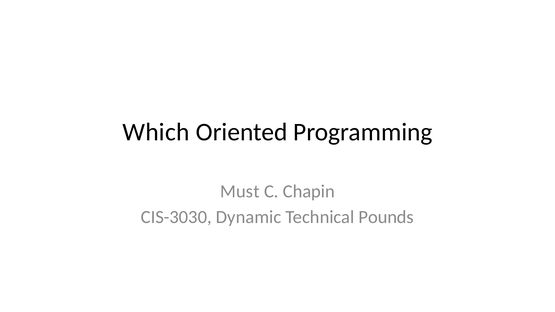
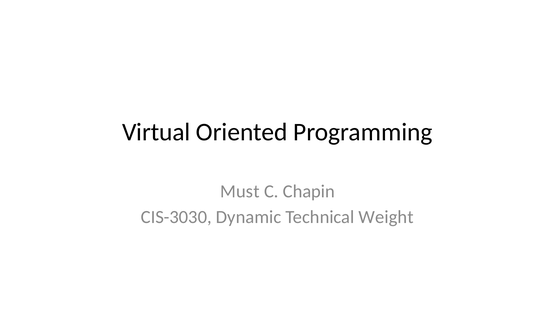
Which: Which -> Virtual
Pounds: Pounds -> Weight
